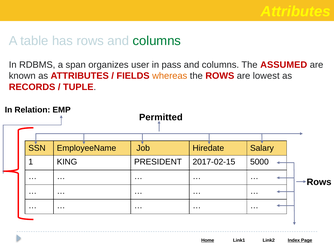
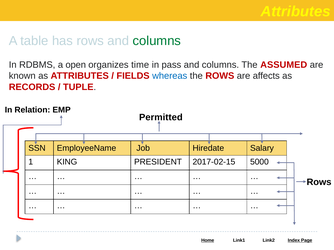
span: span -> open
user: user -> time
whereas colour: orange -> blue
lowest: lowest -> affects
